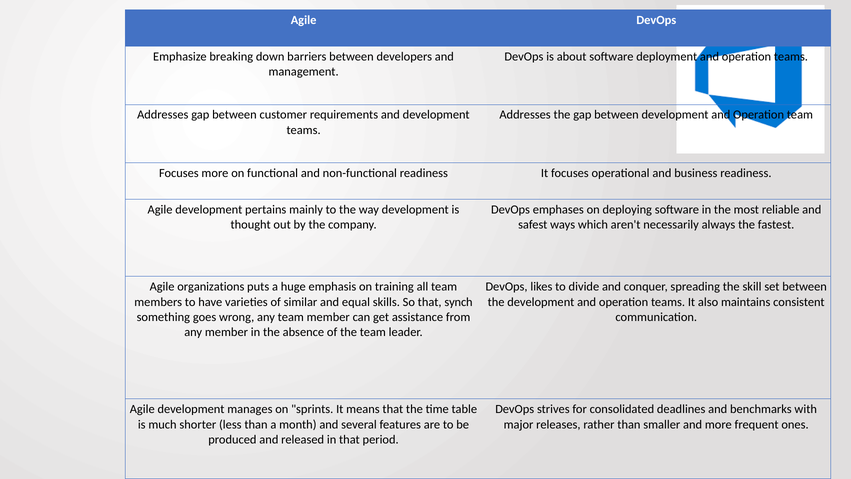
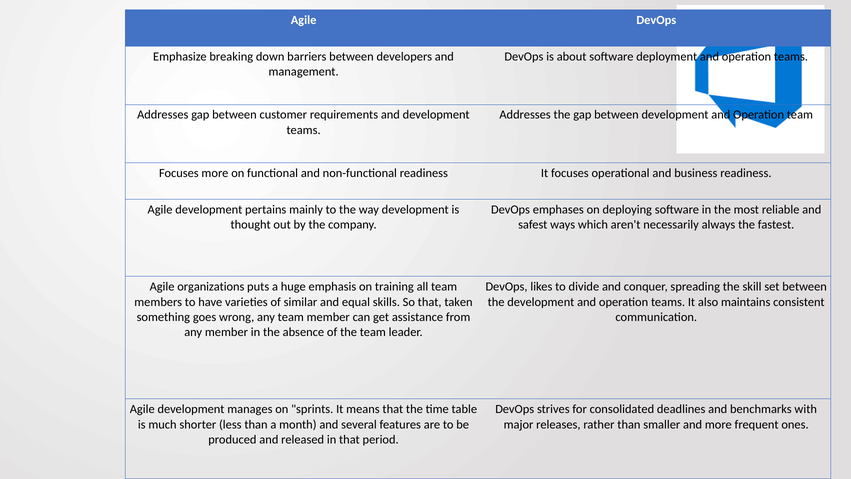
synch: synch -> taken
